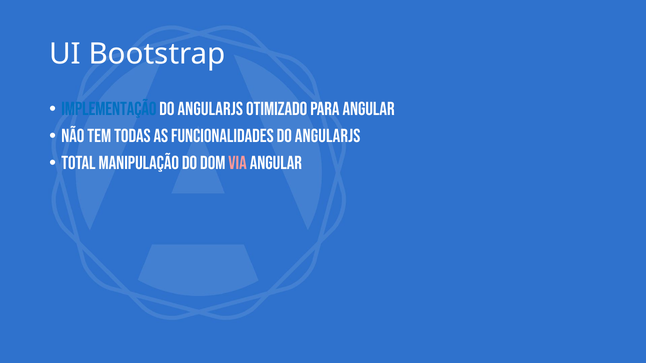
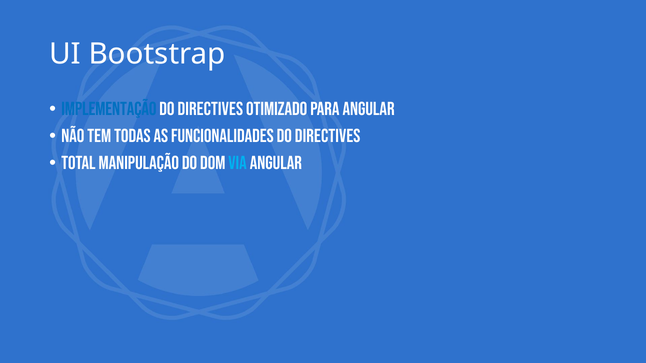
angularjs at (210, 109): angularjs -> directives
funcionalidades do angularjs: angularjs -> directives
via colour: pink -> light blue
